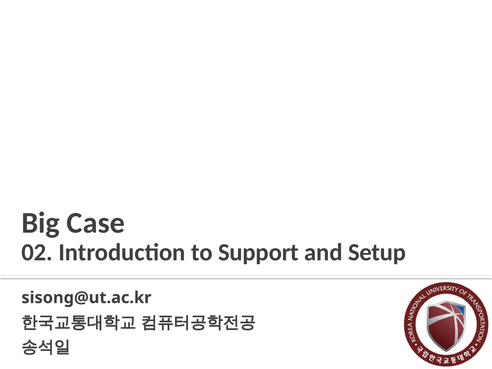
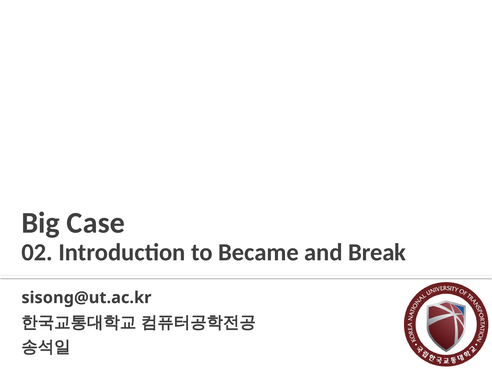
Support: Support -> Became
Setup: Setup -> Break
